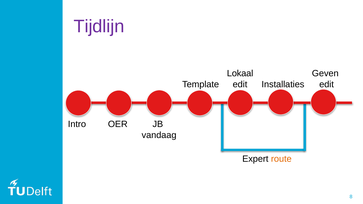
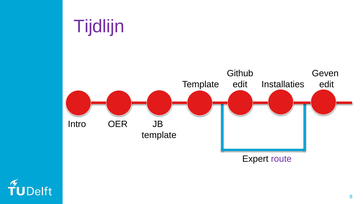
Lokaal: Lokaal -> Github
vandaag at (159, 135): vandaag -> template
route colour: orange -> purple
